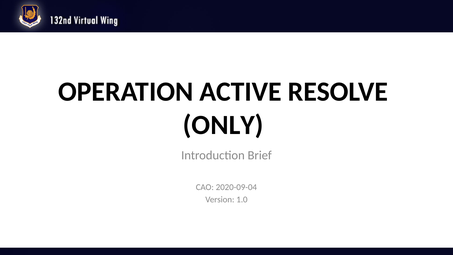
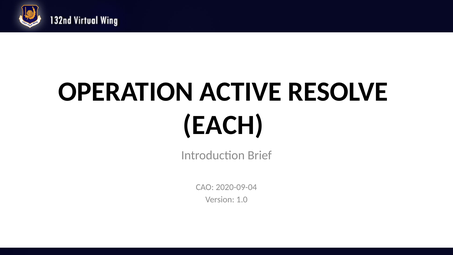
ONLY: ONLY -> EACH
